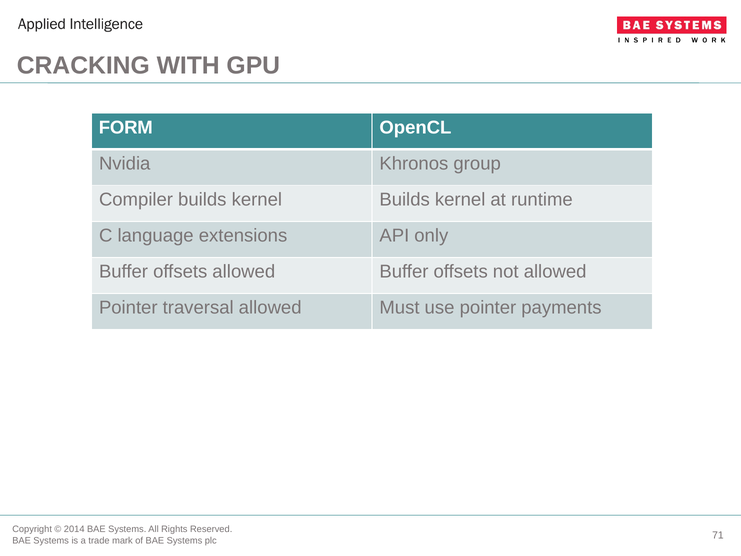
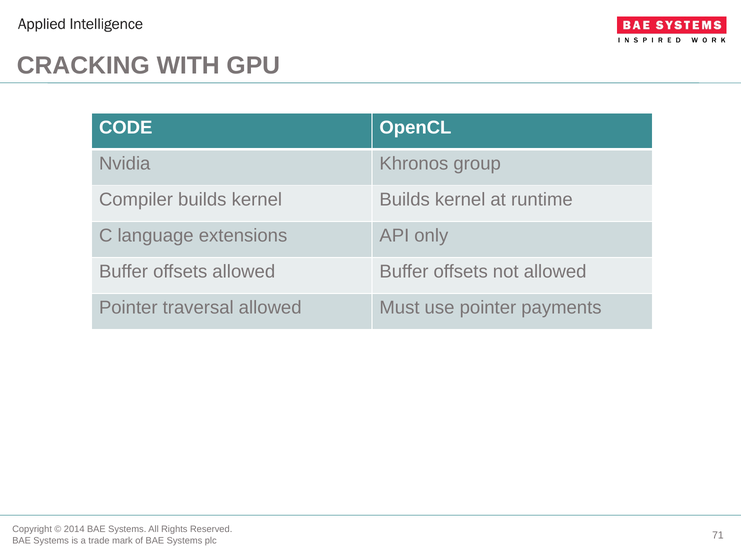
FORM: FORM -> CODE
